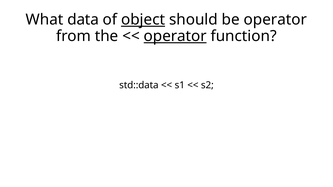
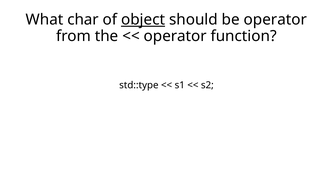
data: data -> char
operator at (175, 36) underline: present -> none
std::data: std::data -> std::type
